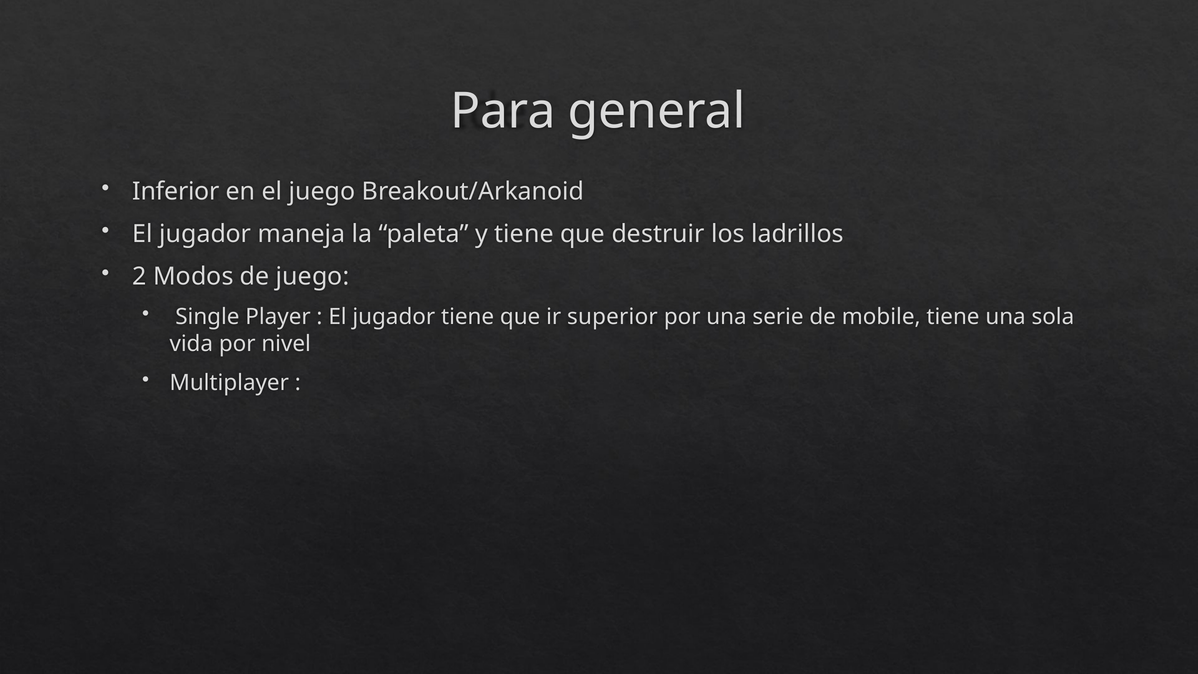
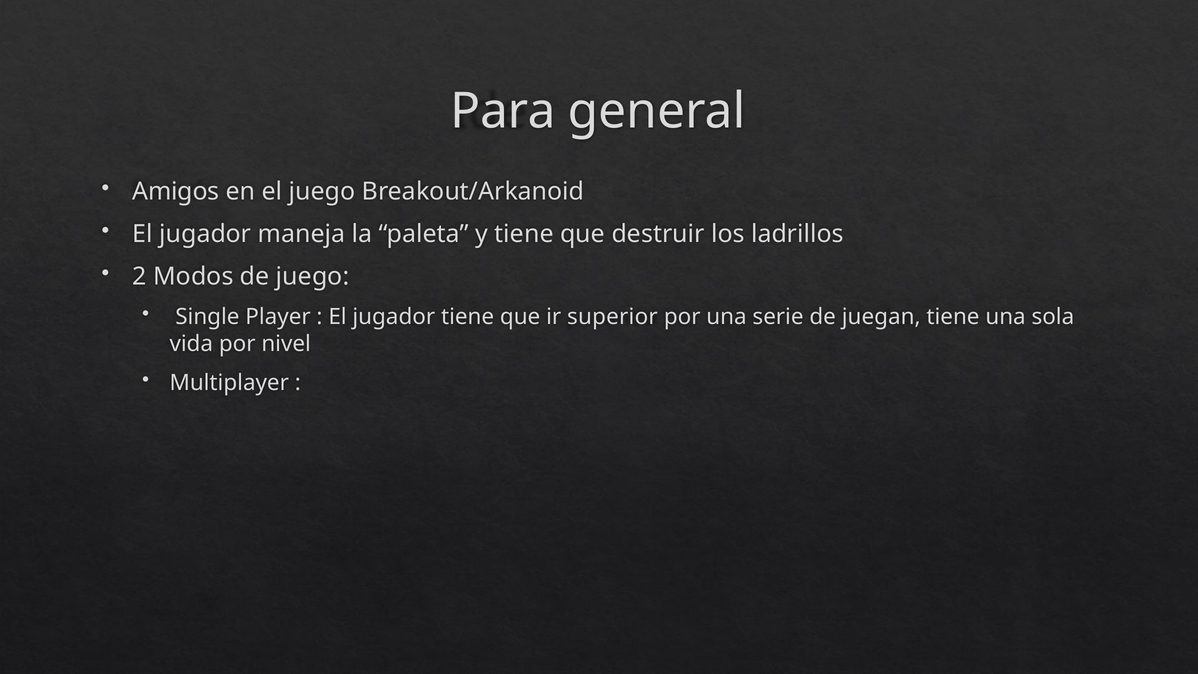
Inferior: Inferior -> Amigos
mobile: mobile -> juegan
